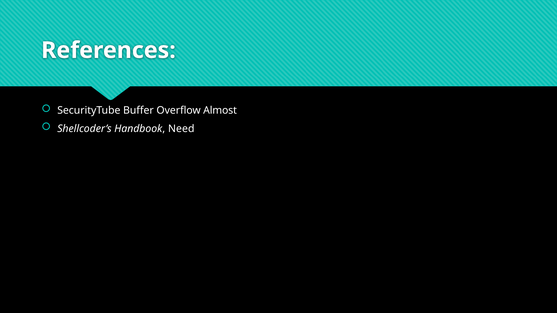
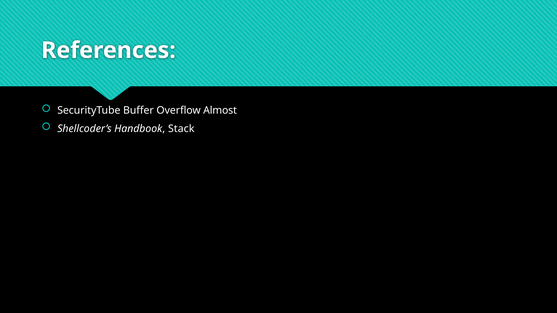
Need: Need -> Stack
